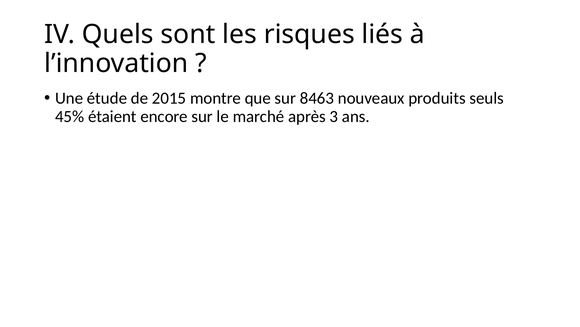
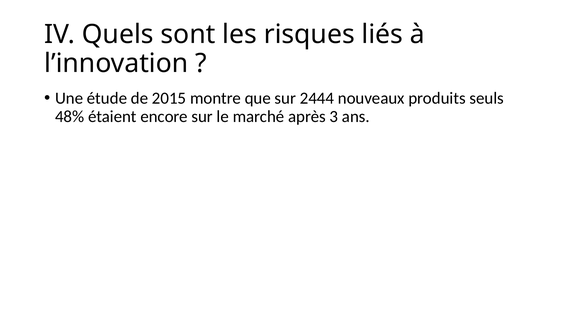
8463: 8463 -> 2444
45%: 45% -> 48%
